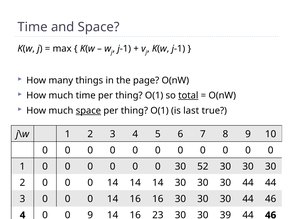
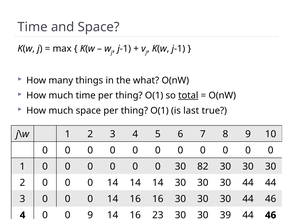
page: page -> what
space at (88, 111) underline: present -> none
52: 52 -> 82
